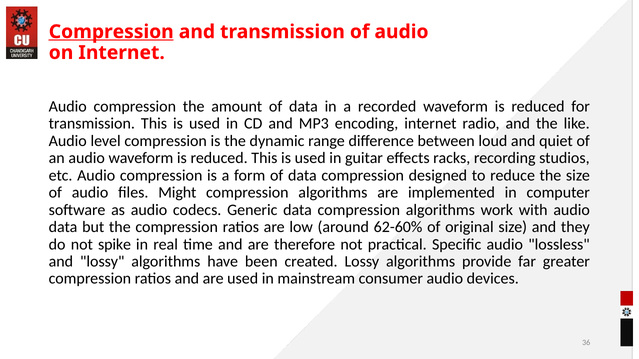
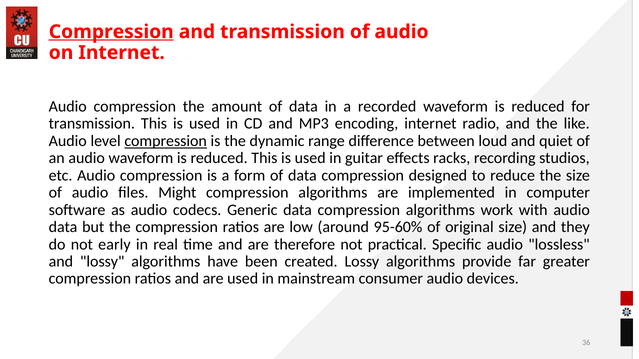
compression at (166, 141) underline: none -> present
62-60%: 62-60% -> 95-60%
spike: spike -> early
